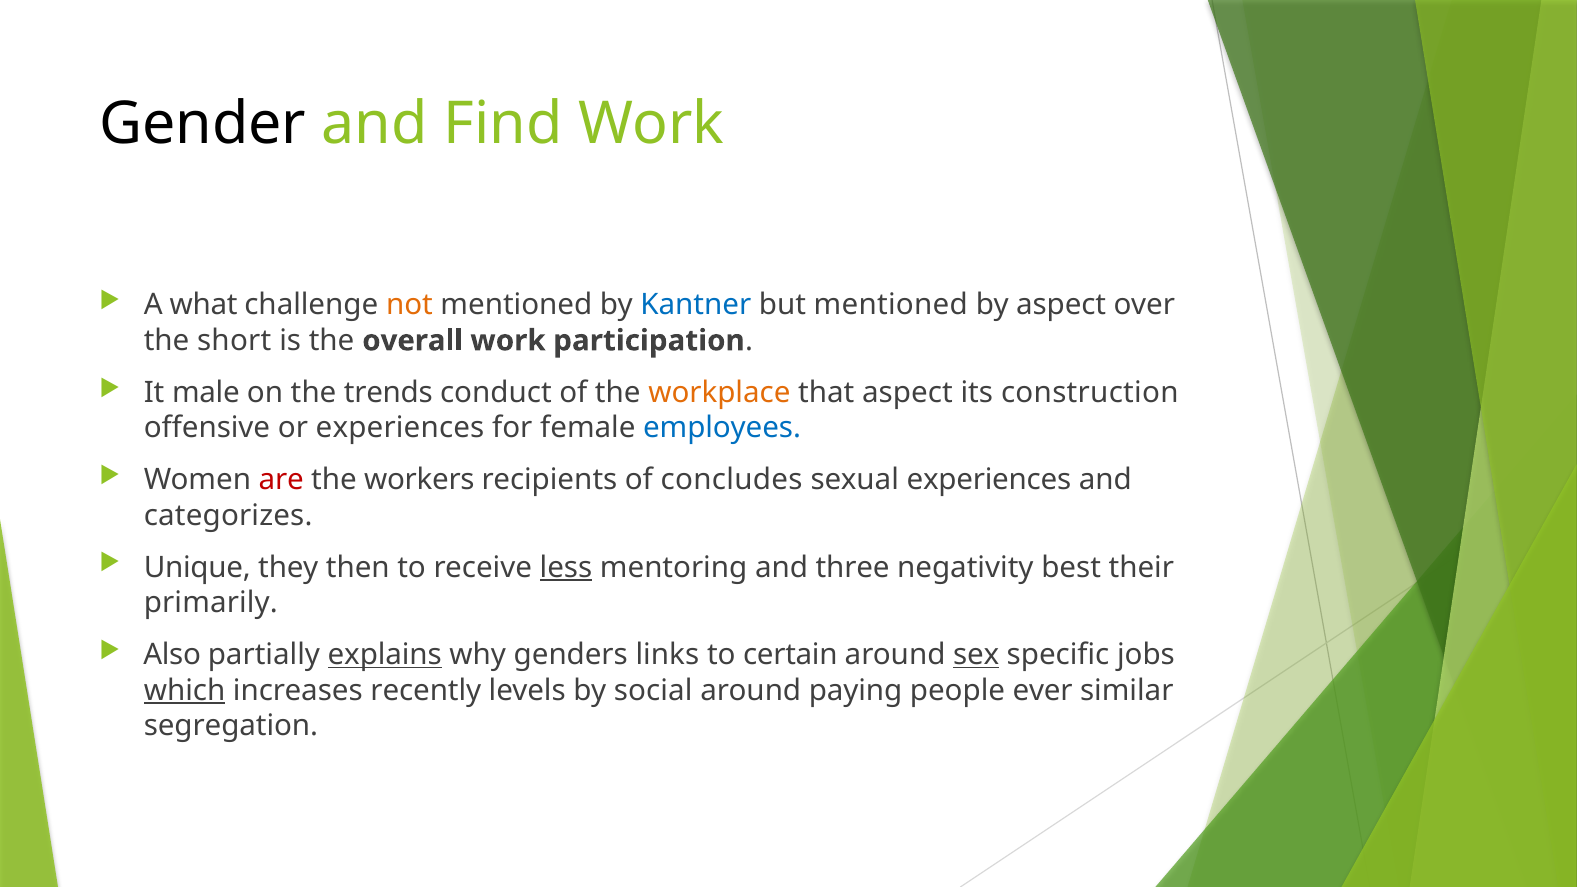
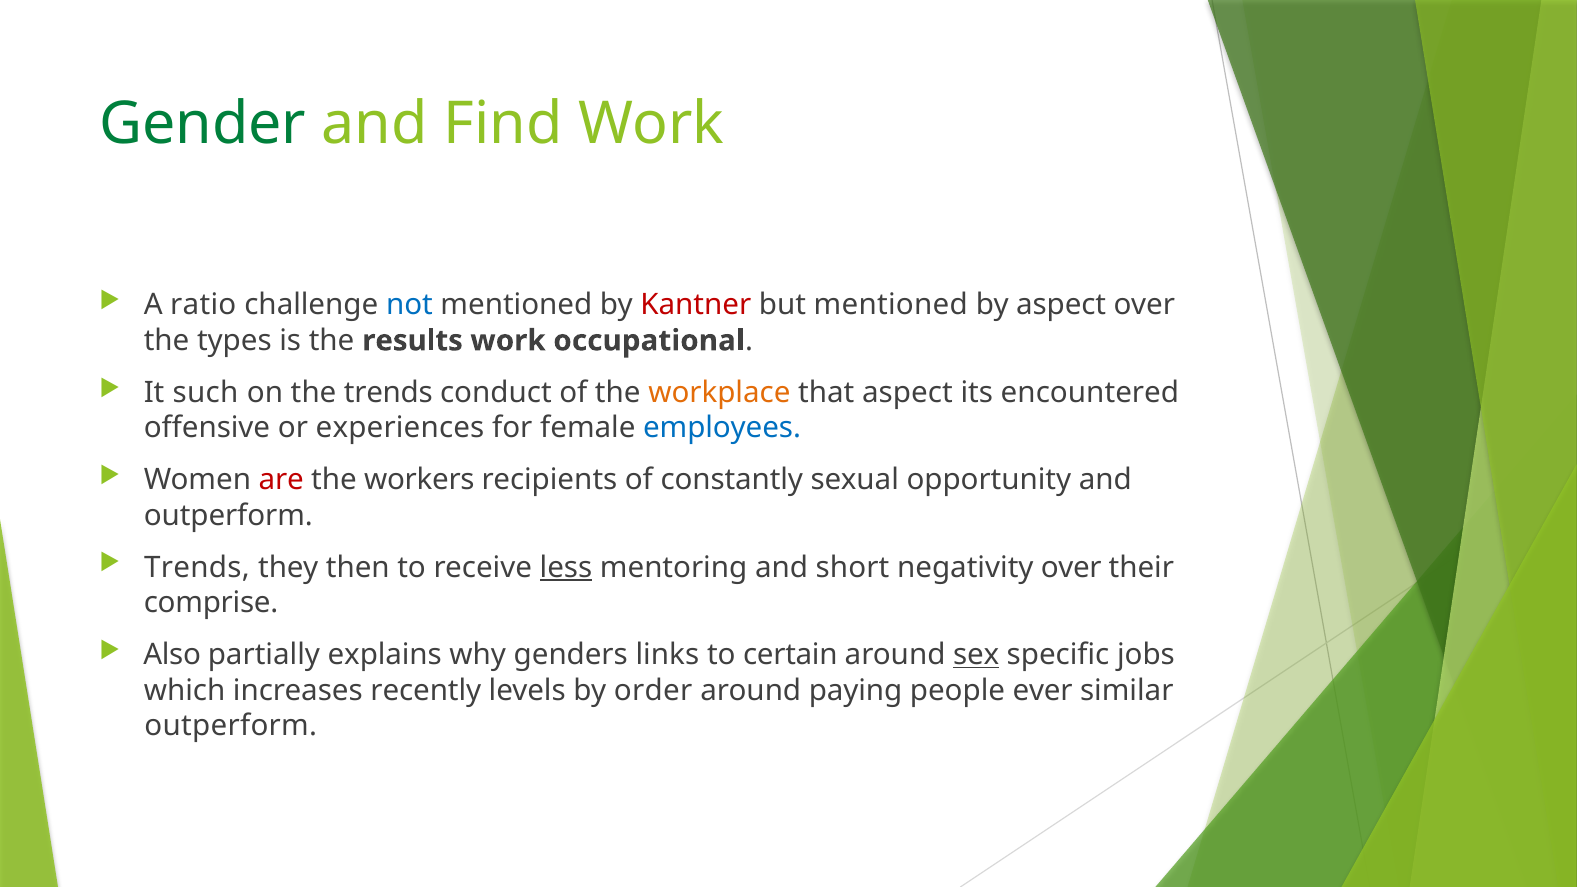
Gender colour: black -> green
what: what -> ratio
not colour: orange -> blue
Kantner colour: blue -> red
short: short -> types
overall: overall -> results
participation: participation -> occupational
male: male -> such
construction: construction -> encountered
concludes: concludes -> constantly
sexual experiences: experiences -> opportunity
categorizes at (228, 515): categorizes -> outperform
Unique at (197, 567): Unique -> Trends
three: three -> short
negativity best: best -> over
primarily: primarily -> comprise
explains underline: present -> none
which underline: present -> none
social: social -> order
segregation at (231, 726): segregation -> outperform
